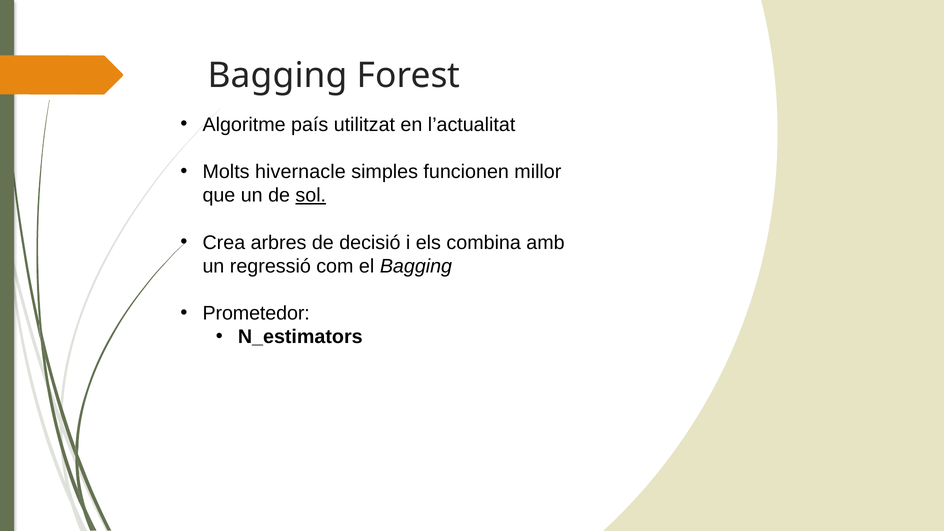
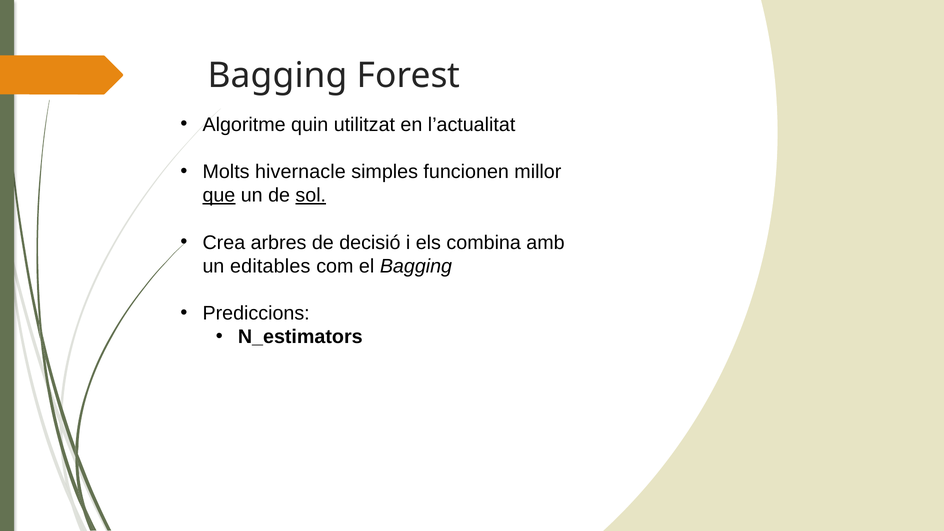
país: país -> quin
que underline: none -> present
regressió: regressió -> editables
Prometedor: Prometedor -> Prediccions
